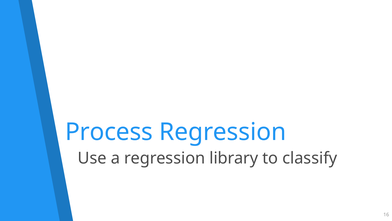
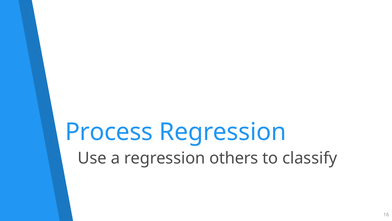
library: library -> others
